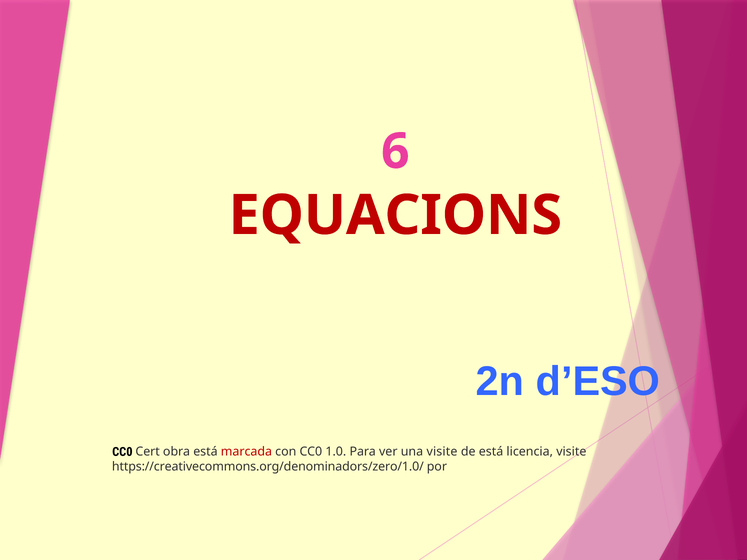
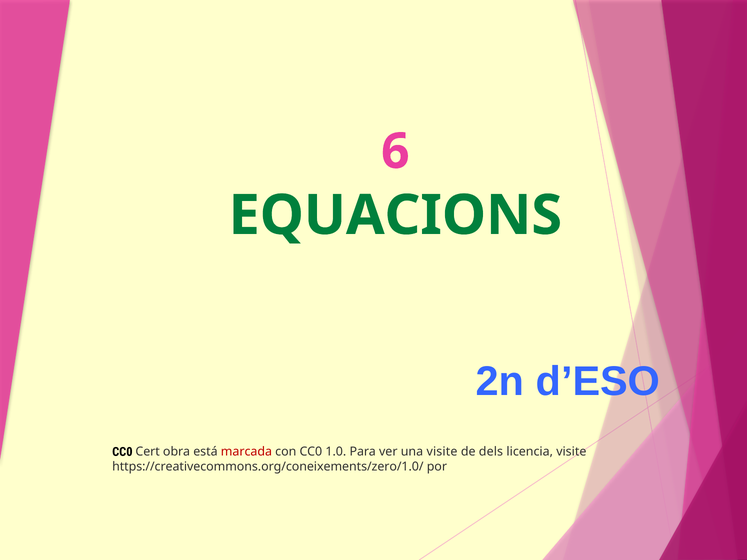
EQUACIONS colour: red -> green
de está: está -> dels
https://creativecommons.org/denominadors/zero/1.0/: https://creativecommons.org/denominadors/zero/1.0/ -> https://creativecommons.org/coneixements/zero/1.0/
